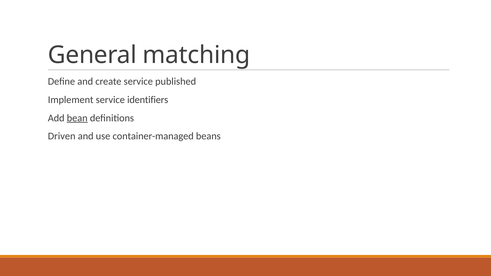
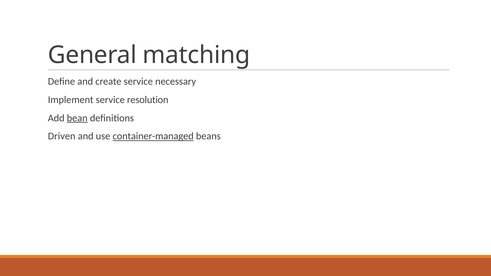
published: published -> necessary
identifiers: identifiers -> resolution
container-managed underline: none -> present
